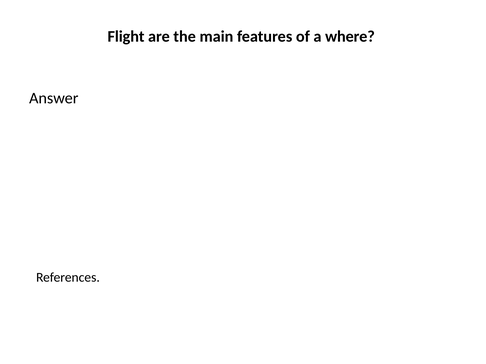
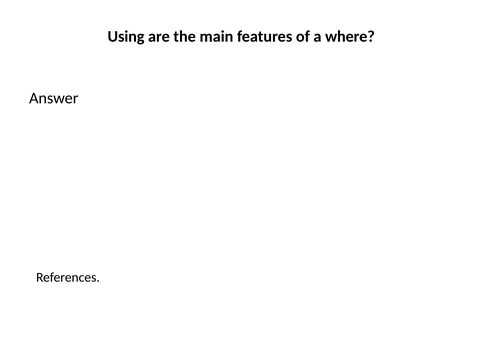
Flight: Flight -> Using
